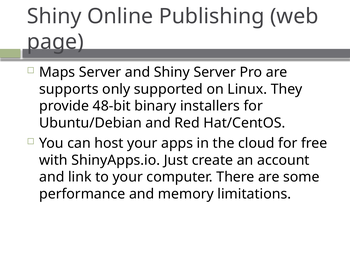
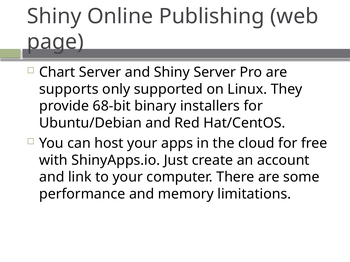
Maps: Maps -> Chart
48-bit: 48-bit -> 68-bit
